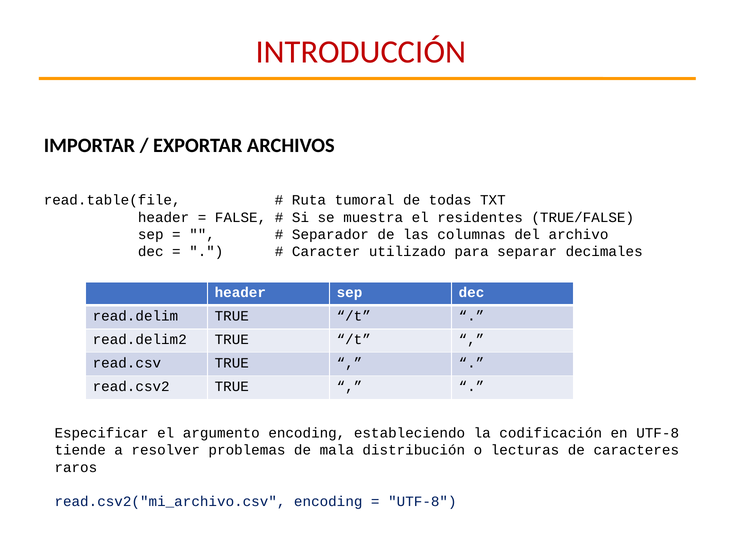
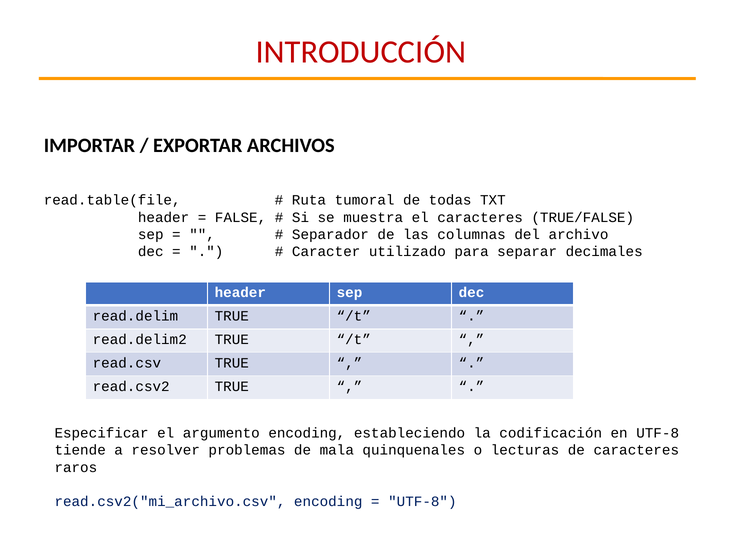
el residentes: residentes -> caracteres
distribución: distribución -> quinquenales
